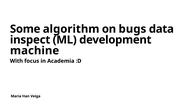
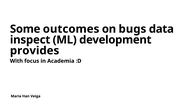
algorithm: algorithm -> outcomes
machine: machine -> provides
